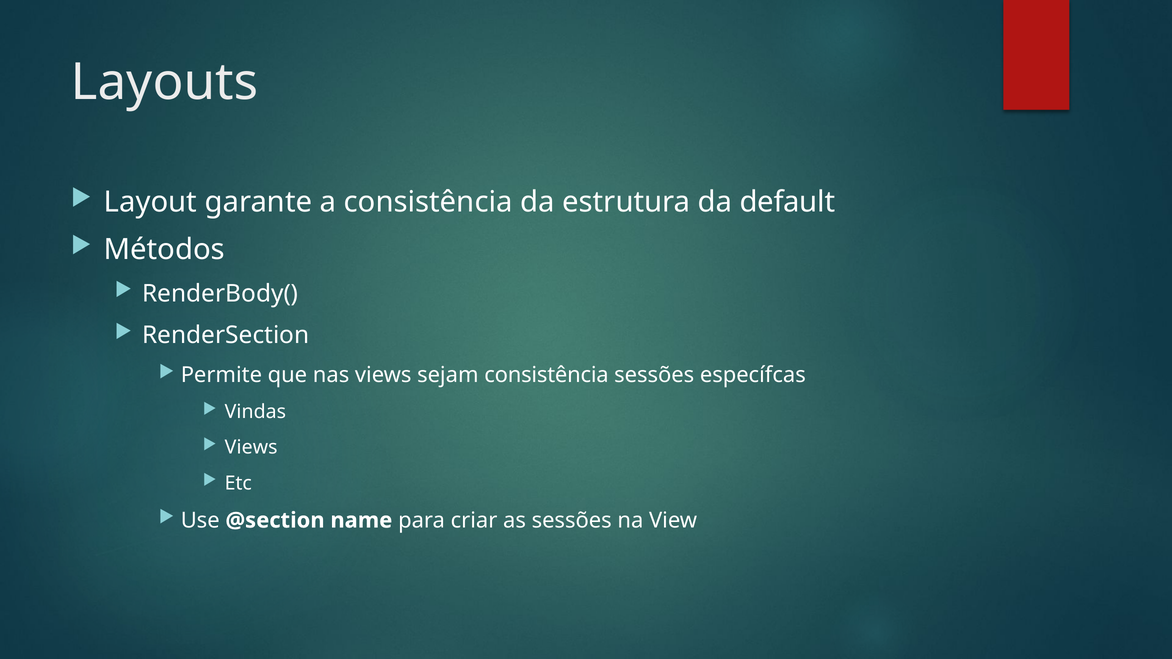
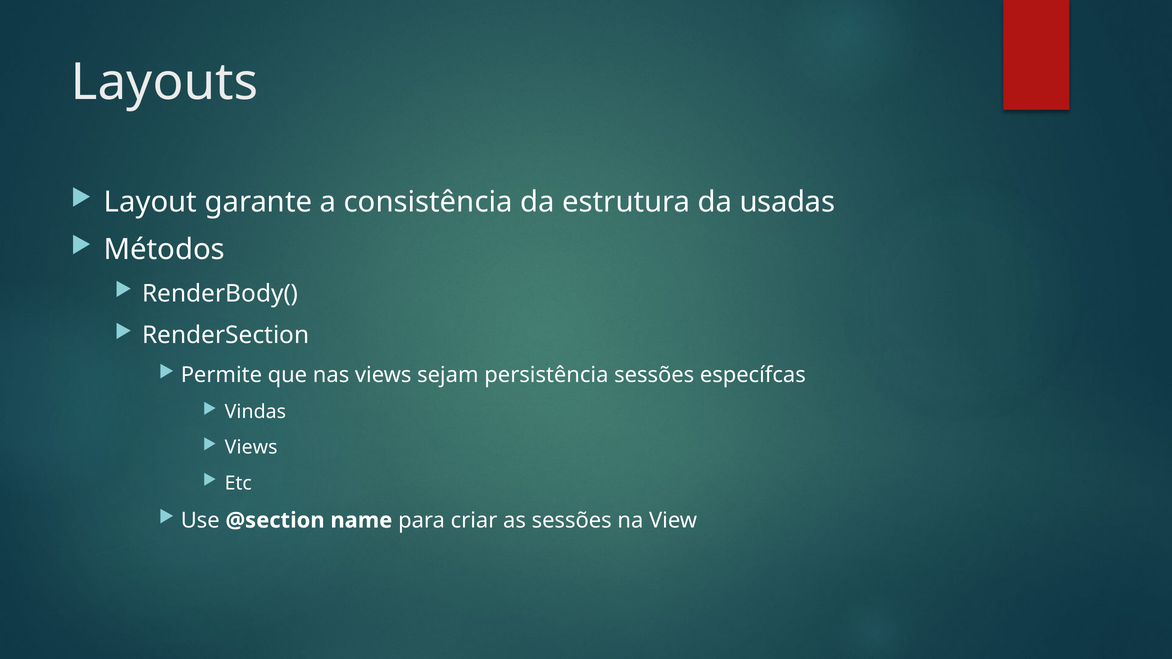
default: default -> usadas
sejam consistência: consistência -> persistência
